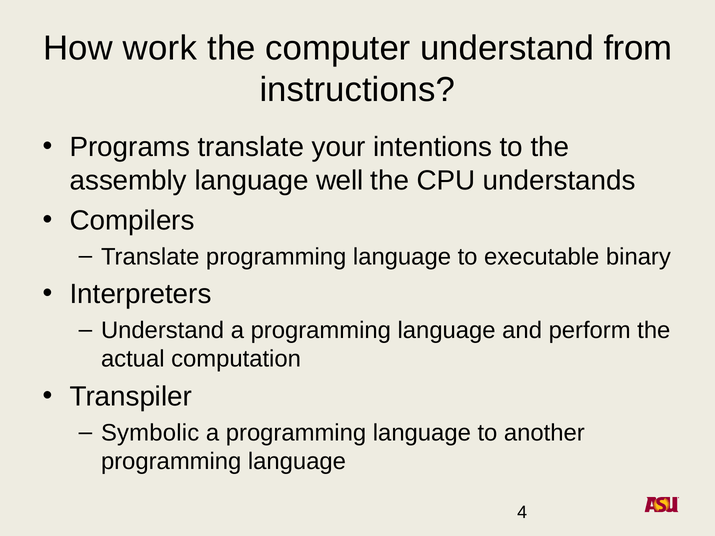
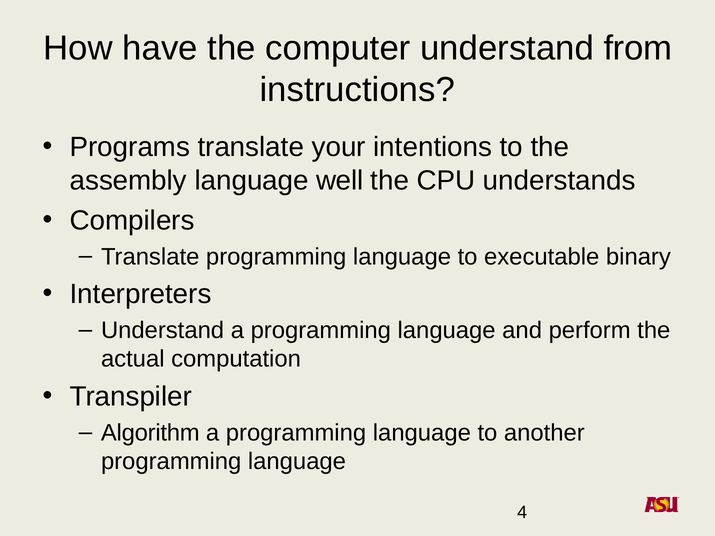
work: work -> have
Symbolic: Symbolic -> Algorithm
